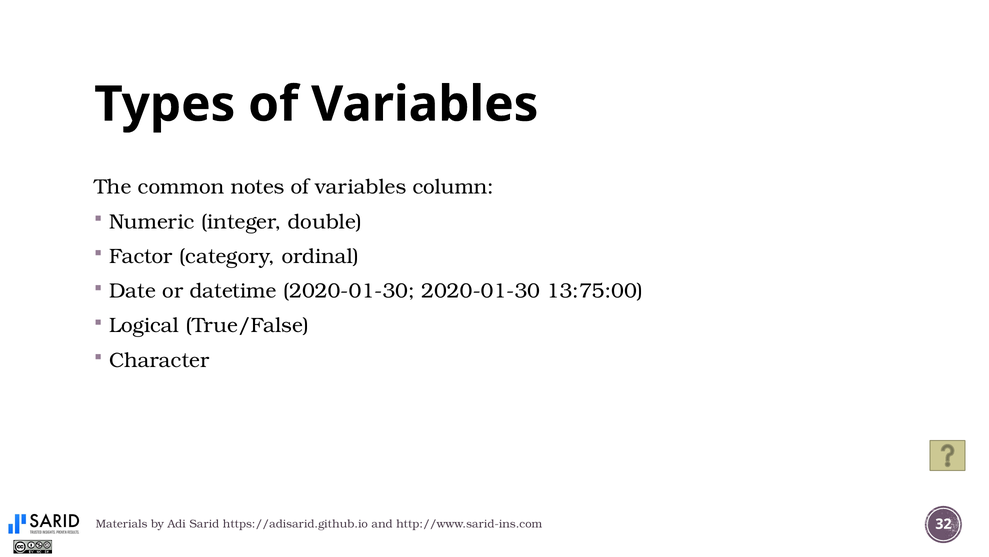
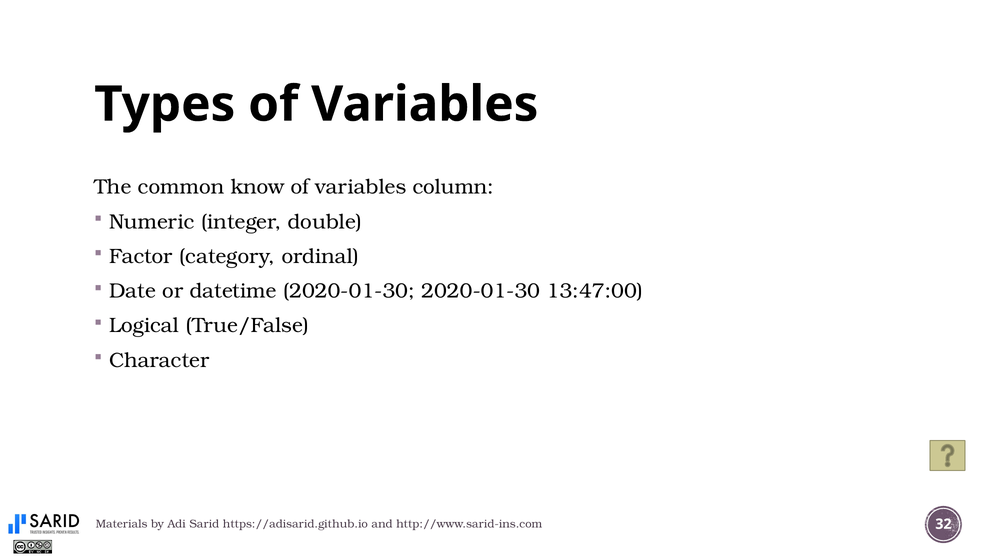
notes: notes -> know
13:75:00: 13:75:00 -> 13:47:00
